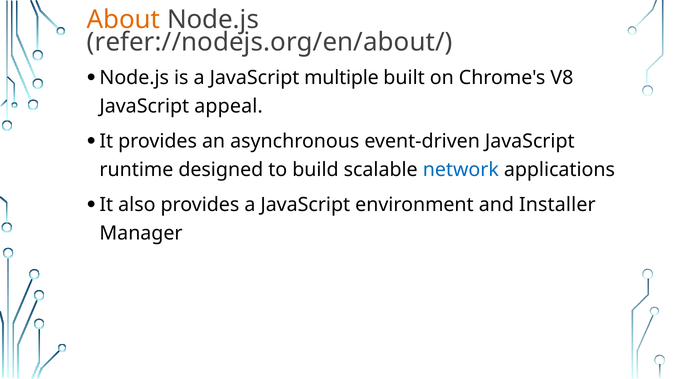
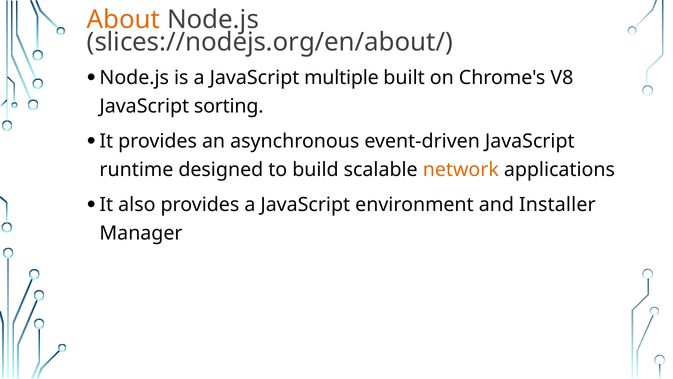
refer://nodejs.org/en/about/: refer://nodejs.org/en/about/ -> slices://nodejs.org/en/about/
appeal: appeal -> sorting
network colour: blue -> orange
